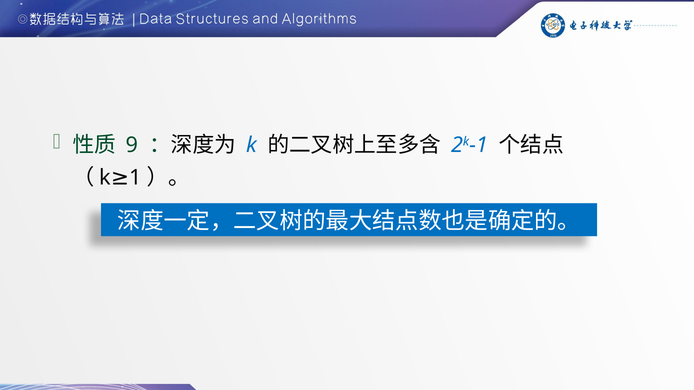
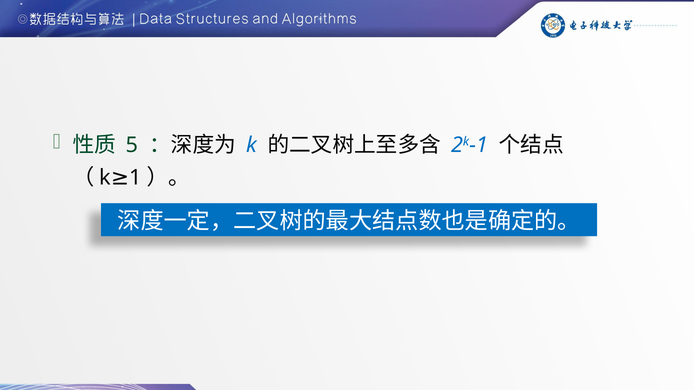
9: 9 -> 5
